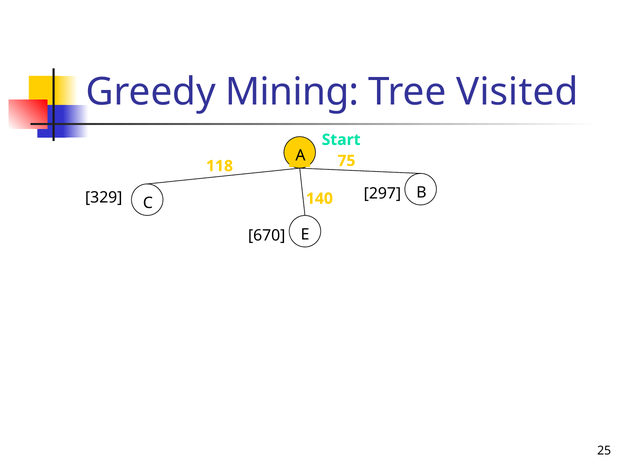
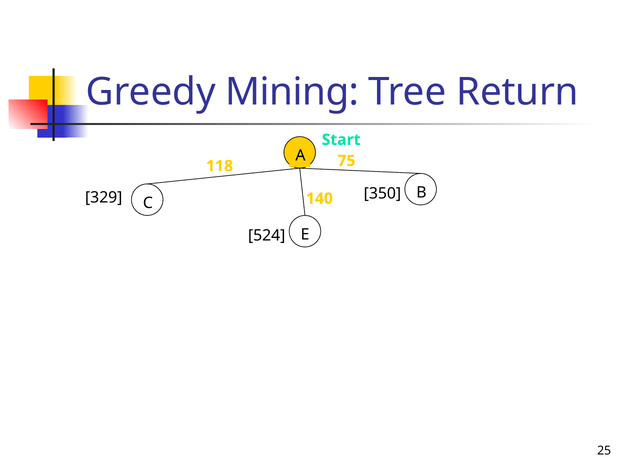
Visited: Visited -> Return
297: 297 -> 350
670: 670 -> 524
